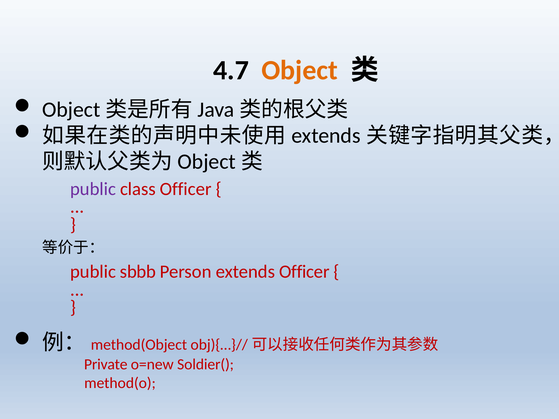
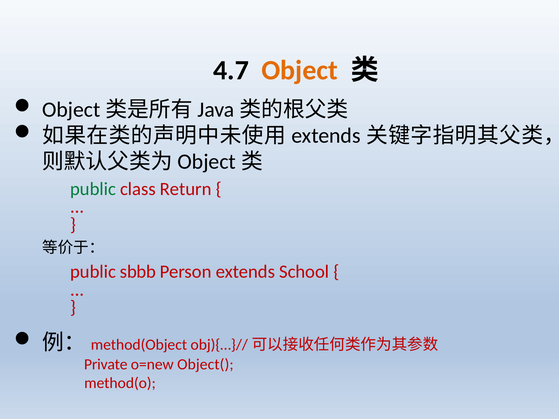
public at (93, 189) colour: purple -> green
class Officer: Officer -> Return
extends Officer: Officer -> School
Soldier(: Soldier( -> Object(
